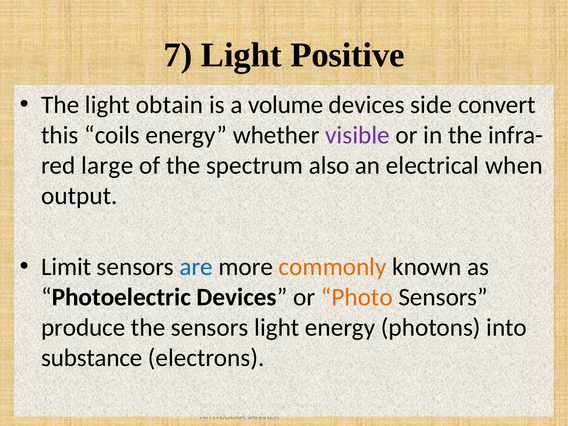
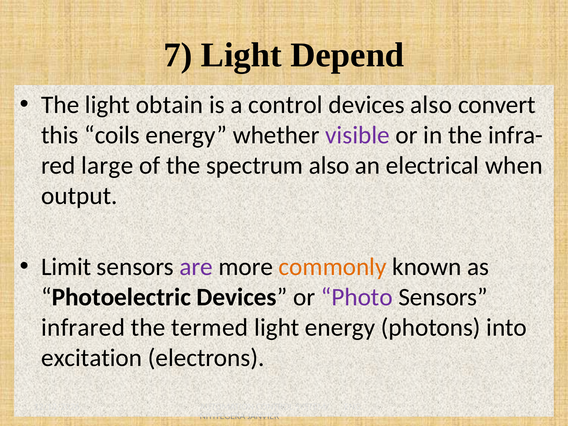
Positive: Positive -> Depend
a volume: volume -> control
devices side: side -> also
are colour: blue -> purple
Photo colour: orange -> purple
produce: produce -> infrared
the sensors: sensors -> termed
substance: substance -> excitation
